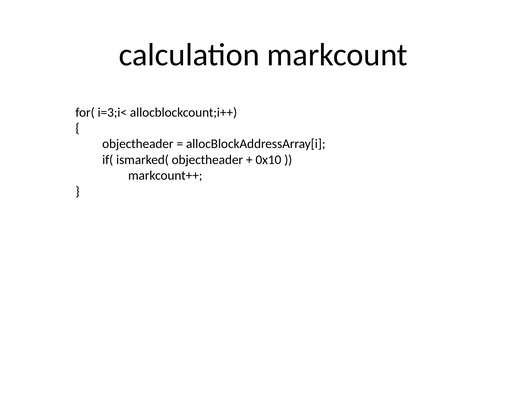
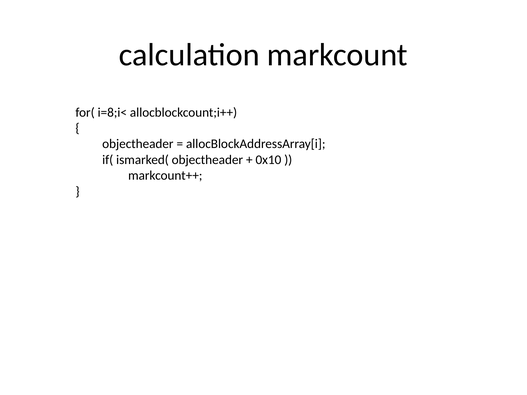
i=3;i<: i=3;i< -> i=8;i<
